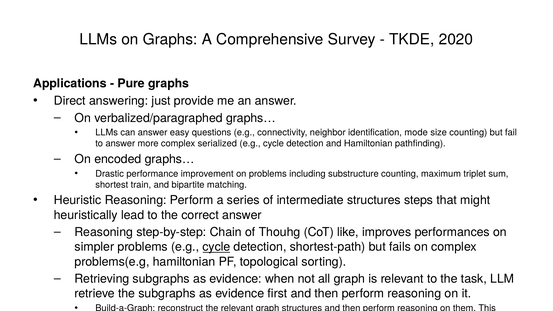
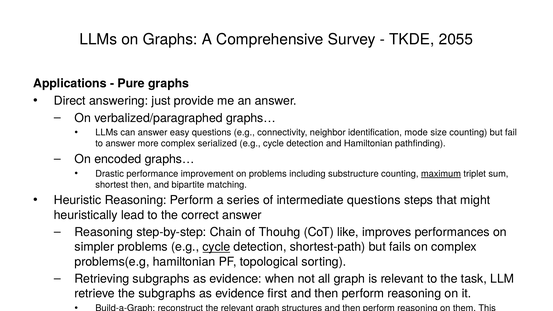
2020: 2020 -> 2055
maximum underline: none -> present
shortest train: train -> then
intermediate structures: structures -> questions
